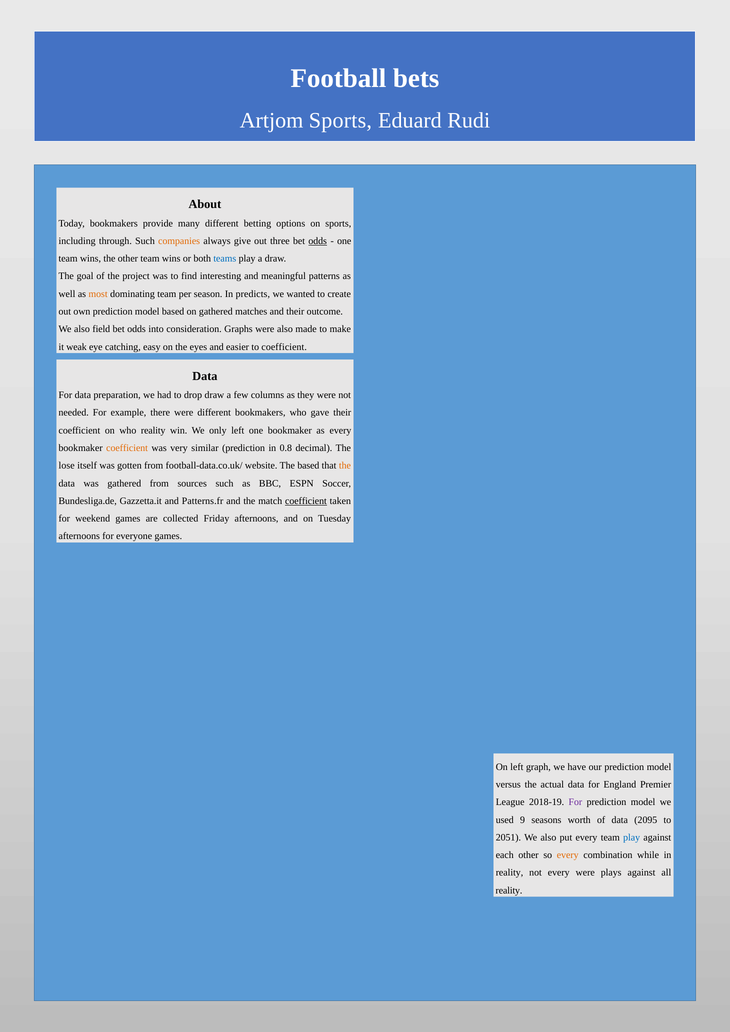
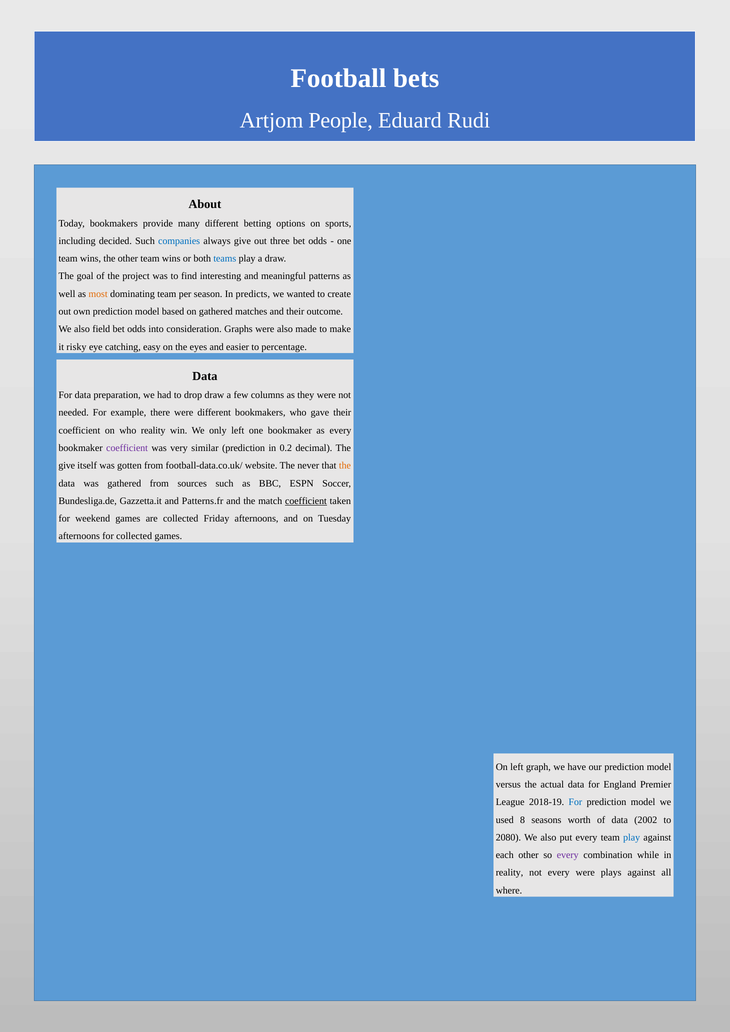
Artjom Sports: Sports -> People
through: through -> decided
companies colour: orange -> blue
odds at (318, 241) underline: present -> none
weak: weak -> risky
to coefficient: coefficient -> percentage
coefficient at (127, 448) colour: orange -> purple
0.8: 0.8 -> 0.2
lose at (67, 466): lose -> give
The based: based -> never
for everyone: everyone -> collected
For at (575, 802) colour: purple -> blue
9: 9 -> 8
2095: 2095 -> 2002
2051: 2051 -> 2080
every at (568, 855) colour: orange -> purple
reality at (509, 890): reality -> where
